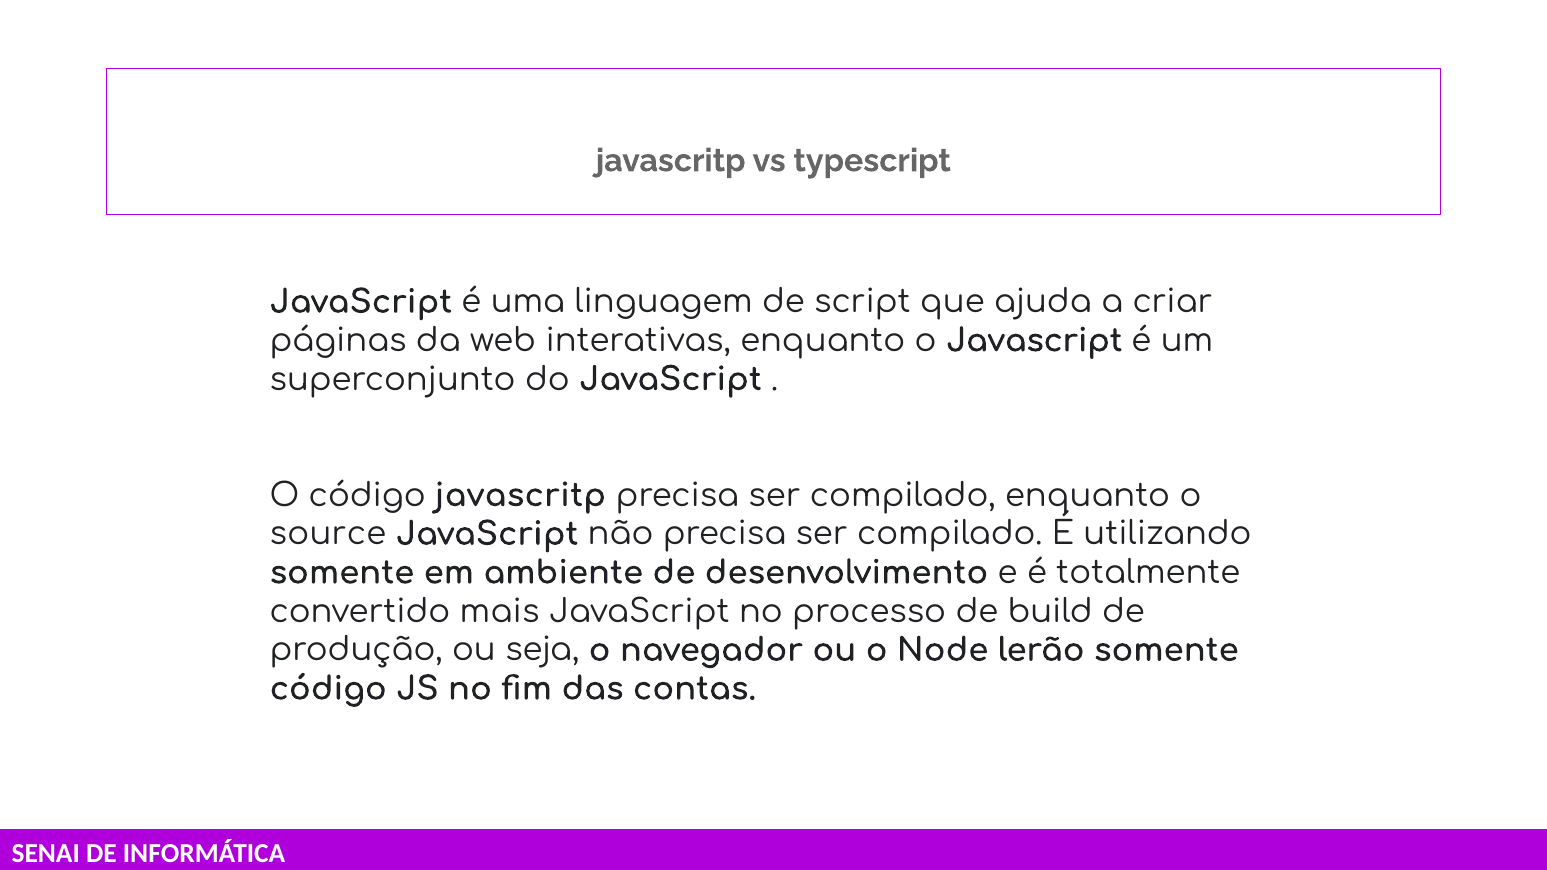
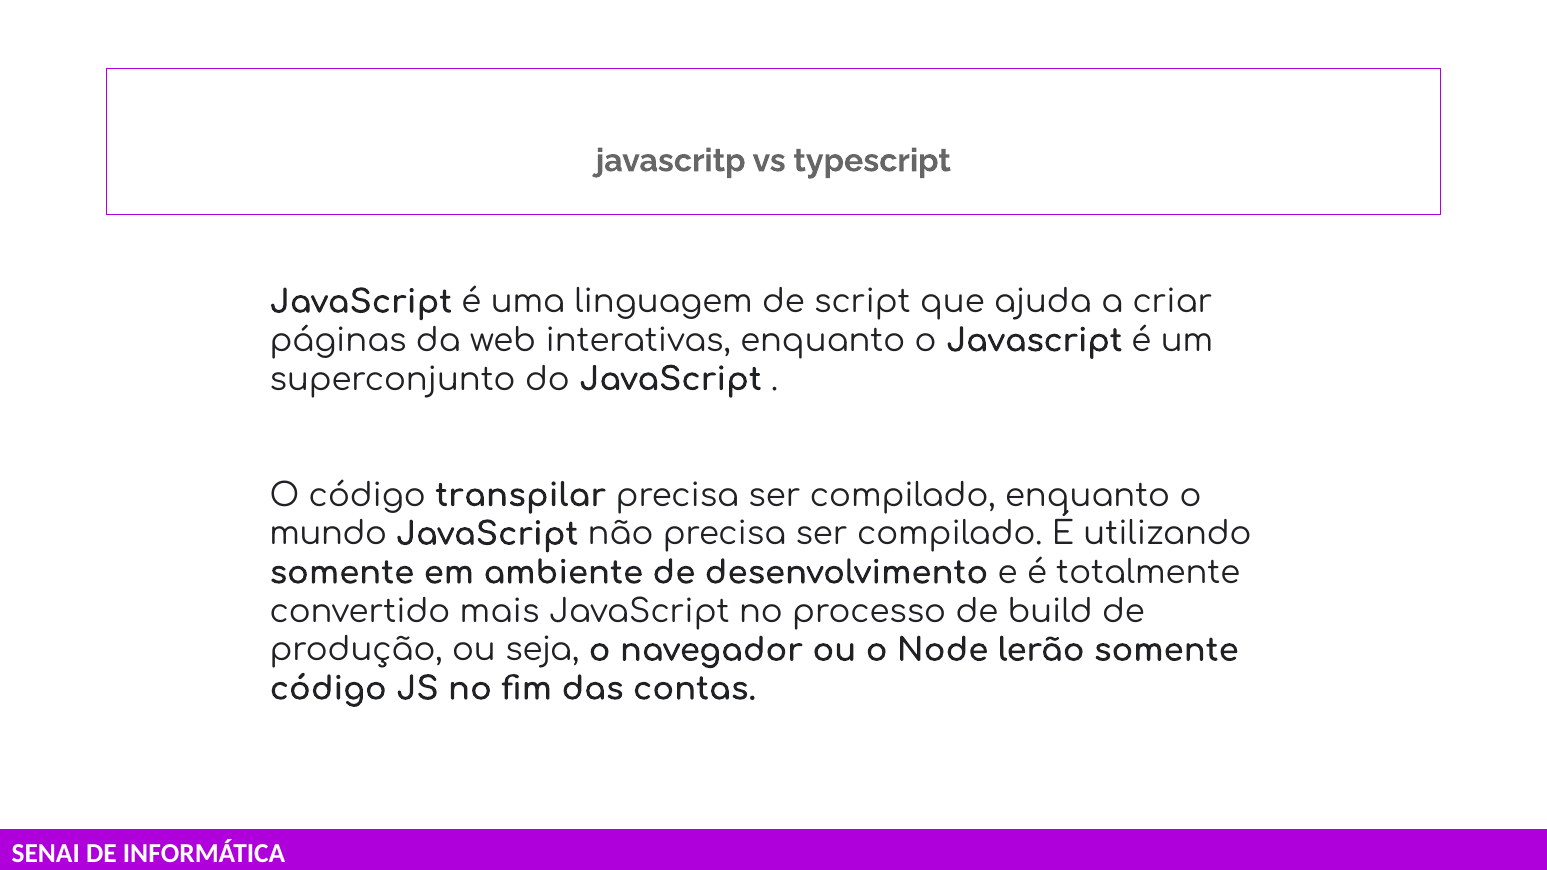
código javascritp: javascritp -> transpilar
source: source -> mundo
